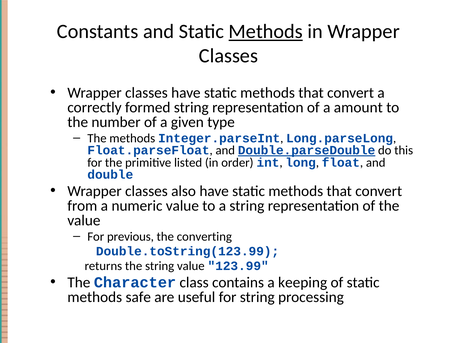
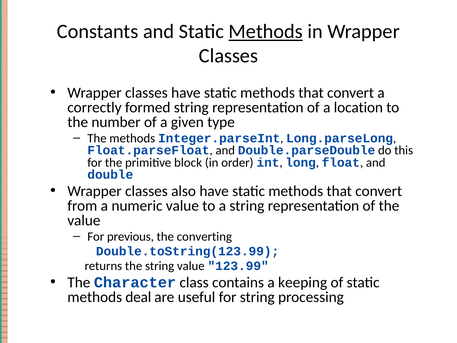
amount: amount -> location
Double.parseDouble underline: present -> none
listed: listed -> block
safe: safe -> deal
